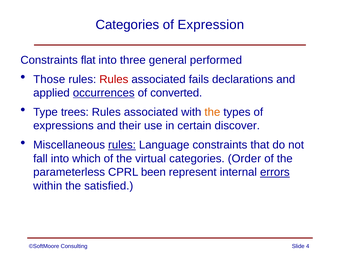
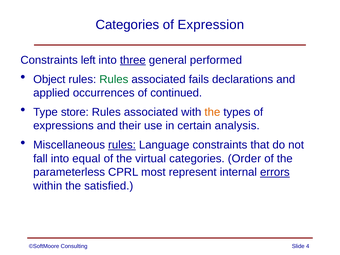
flat: flat -> left
three underline: none -> present
Those: Those -> Object
Rules at (114, 79) colour: red -> green
occurrences underline: present -> none
converted: converted -> continued
trees: trees -> store
discover: discover -> analysis
which: which -> equal
been: been -> most
